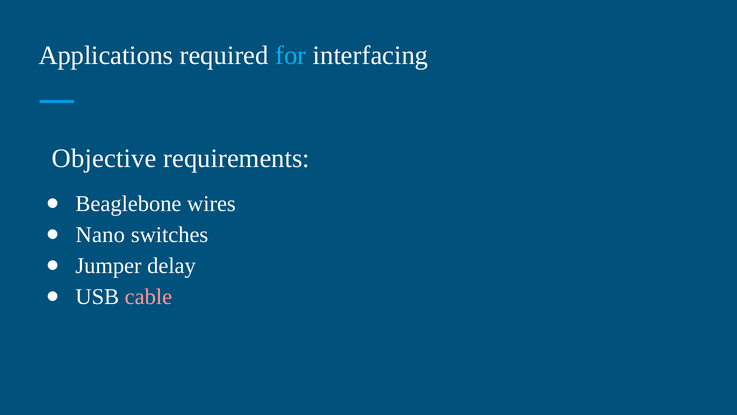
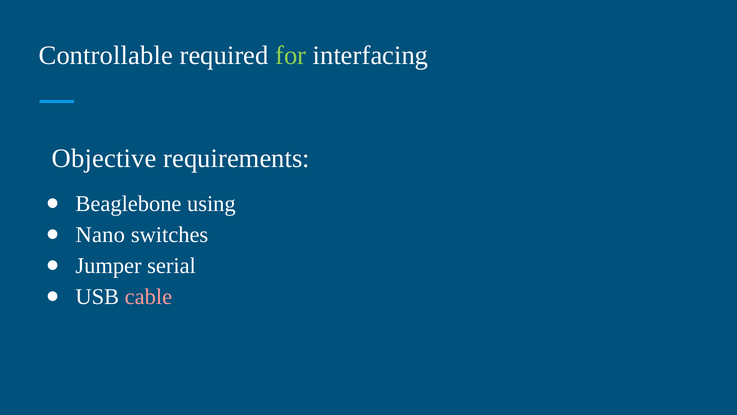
Applications: Applications -> Controllable
for colour: light blue -> light green
wires: wires -> using
delay: delay -> serial
